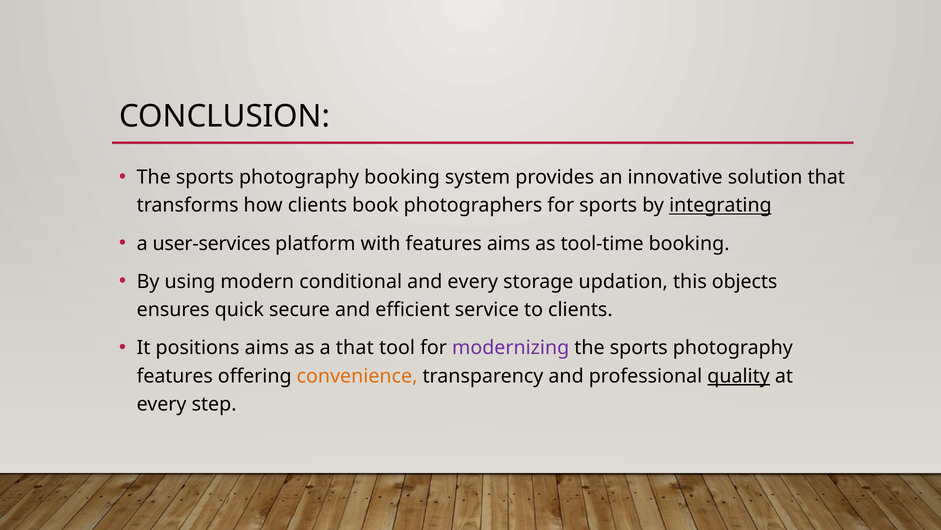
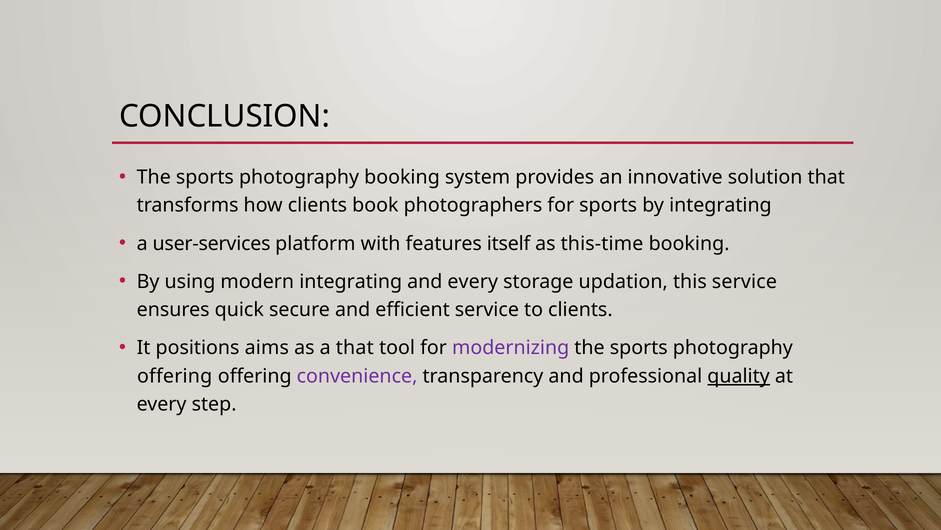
integrating at (720, 205) underline: present -> none
features aims: aims -> itself
tool-time: tool-time -> this-time
modern conditional: conditional -> integrating
this objects: objects -> service
features at (175, 376): features -> offering
convenience colour: orange -> purple
